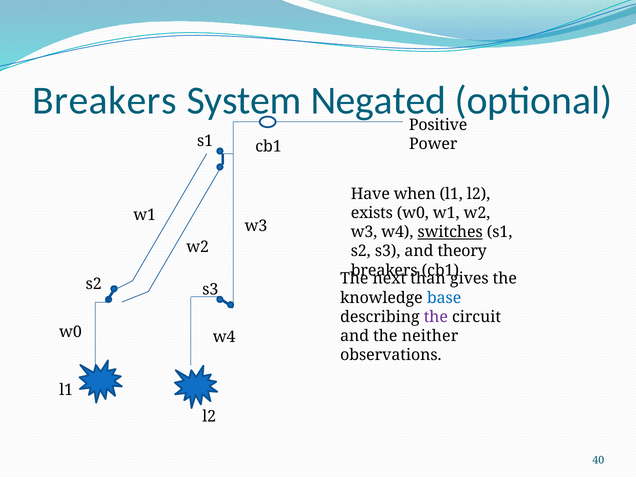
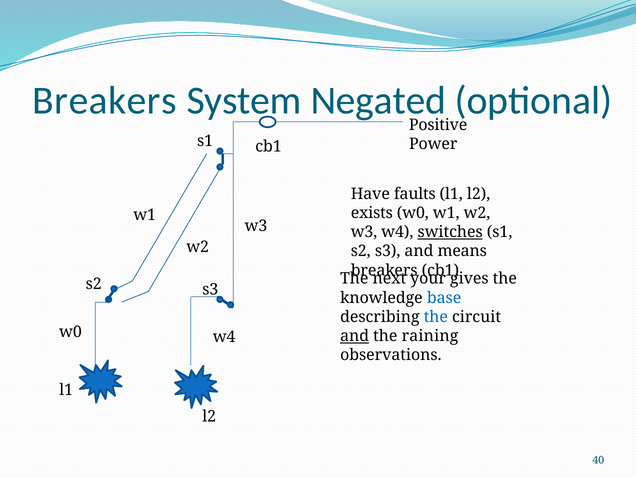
when: when -> faults
theory: theory -> means
than: than -> your
the at (436, 317) colour: purple -> blue
and at (355, 336) underline: none -> present
neither: neither -> raining
